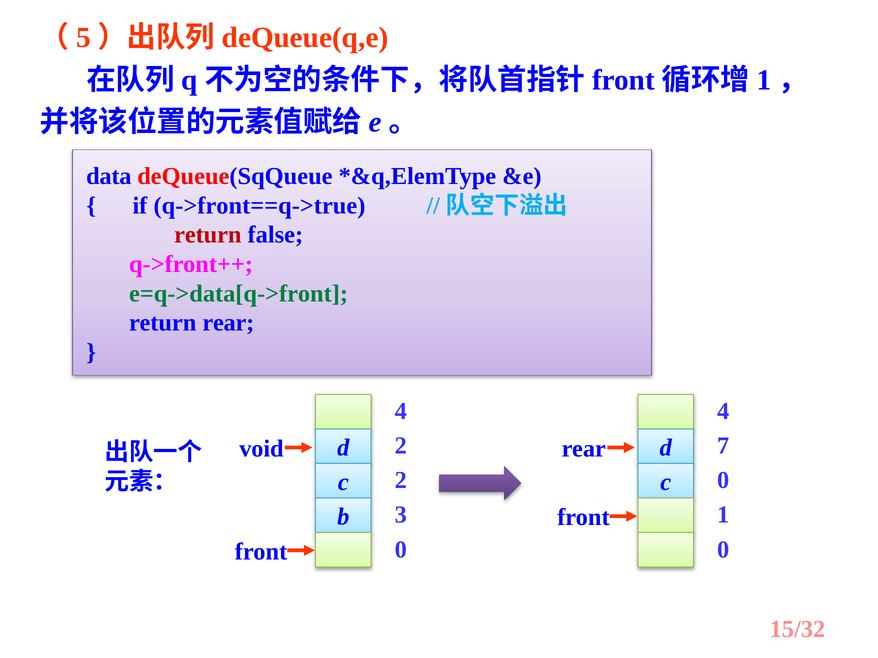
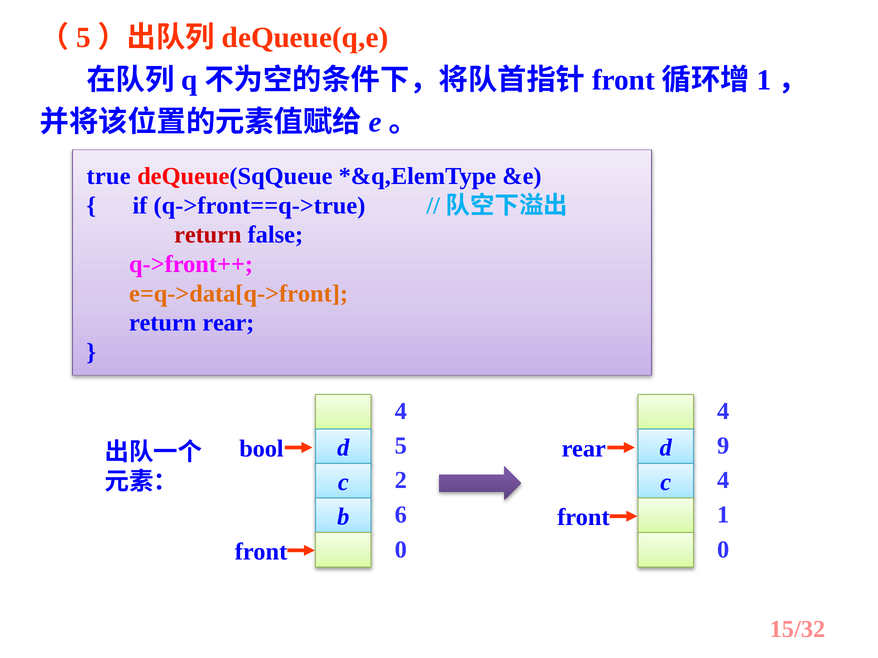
data: data -> true
e=q->data[q->front colour: green -> orange
d 2: 2 -> 5
7: 7 -> 9
void: void -> bool
c 0: 0 -> 4
3: 3 -> 6
